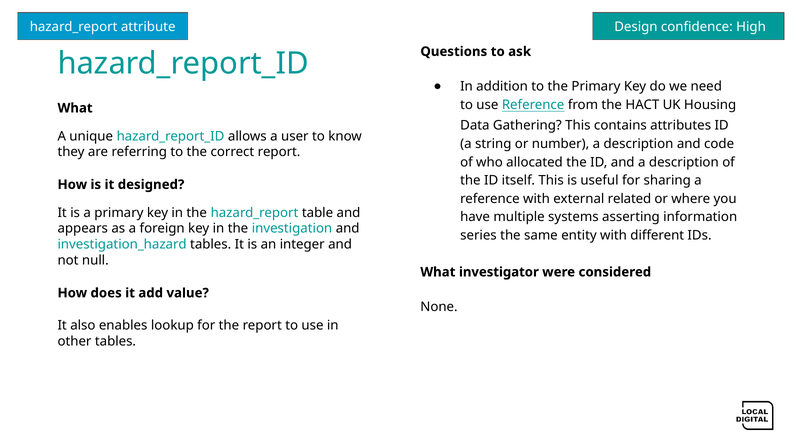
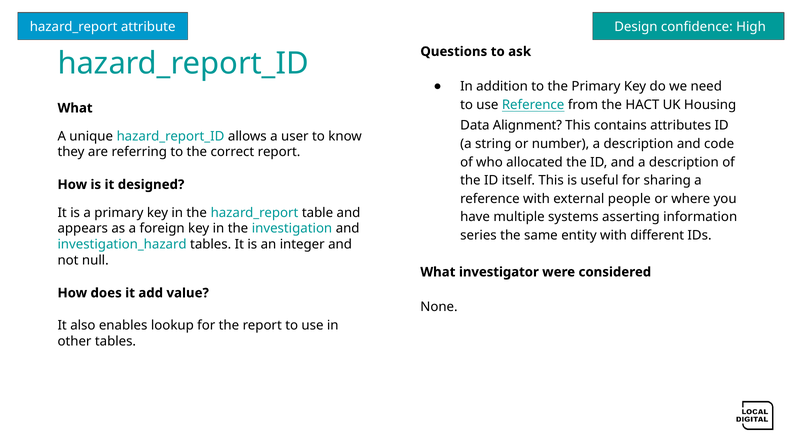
Gathering: Gathering -> Alignment
related: related -> people
